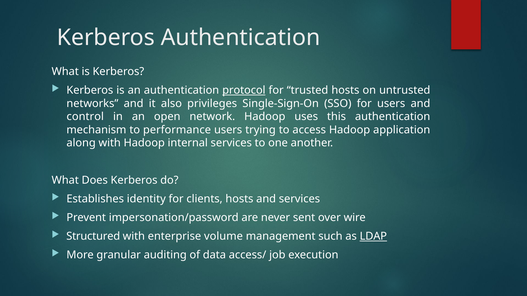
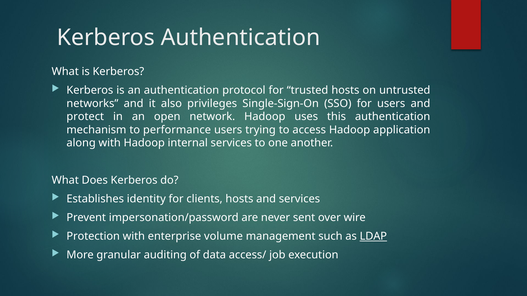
protocol underline: present -> none
control: control -> protect
Structured: Structured -> Protection
